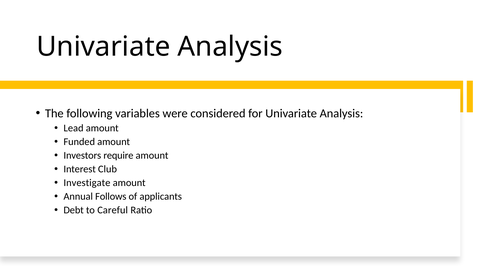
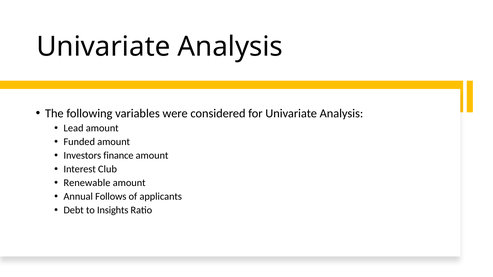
require: require -> finance
Investigate: Investigate -> Renewable
Careful: Careful -> Insights
